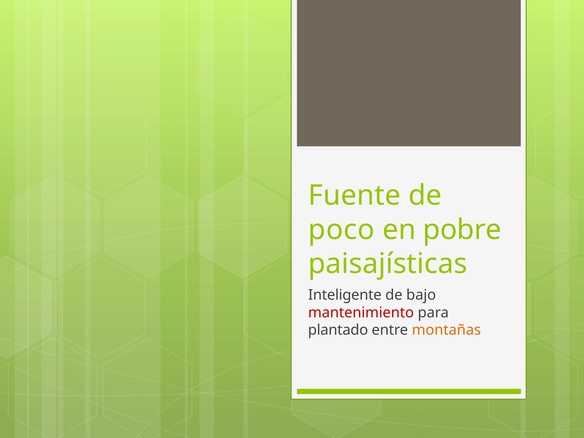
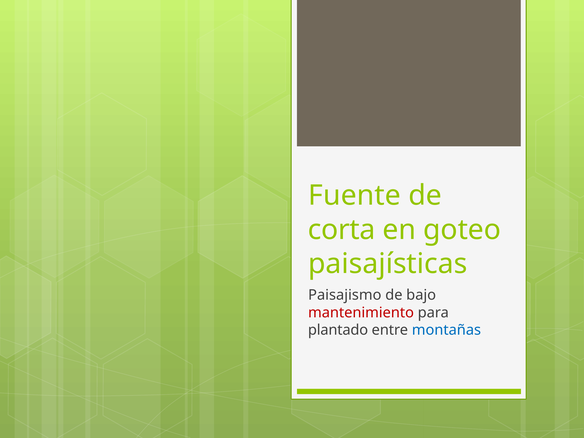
poco: poco -> corta
pobre: pobre -> goteo
Inteligente: Inteligente -> Paisajismo
montañas colour: orange -> blue
